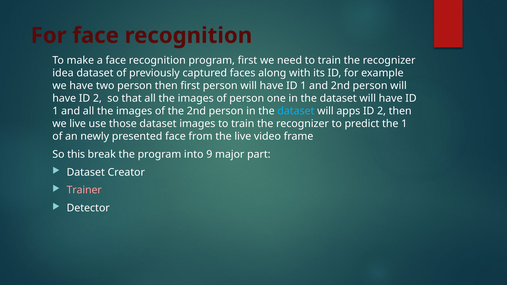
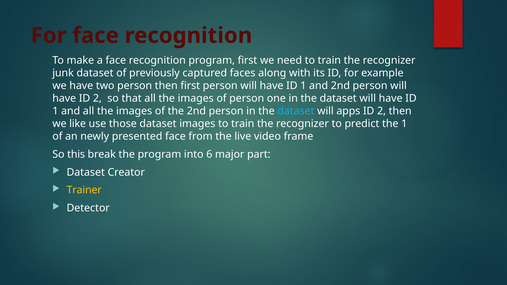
idea: idea -> junk
we live: live -> like
9: 9 -> 6
Trainer colour: pink -> yellow
